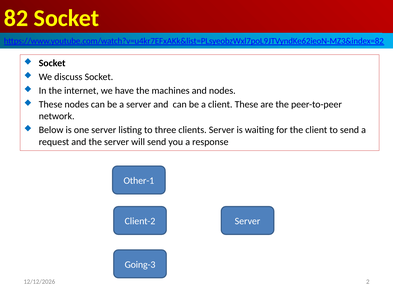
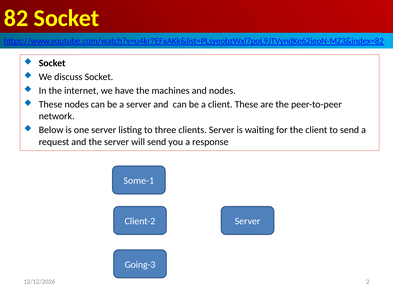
Other-1: Other-1 -> Some-1
